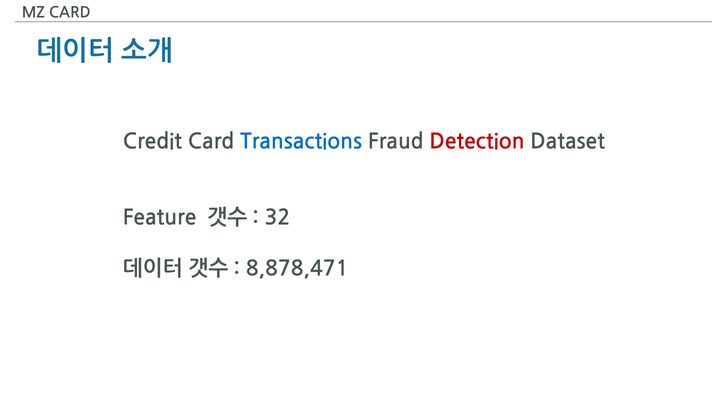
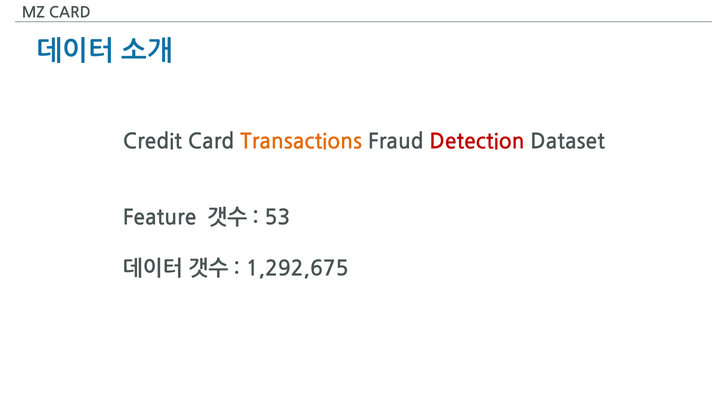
Transactions colour: blue -> orange
32: 32 -> 53
8,878,471: 8,878,471 -> 1,292,675
